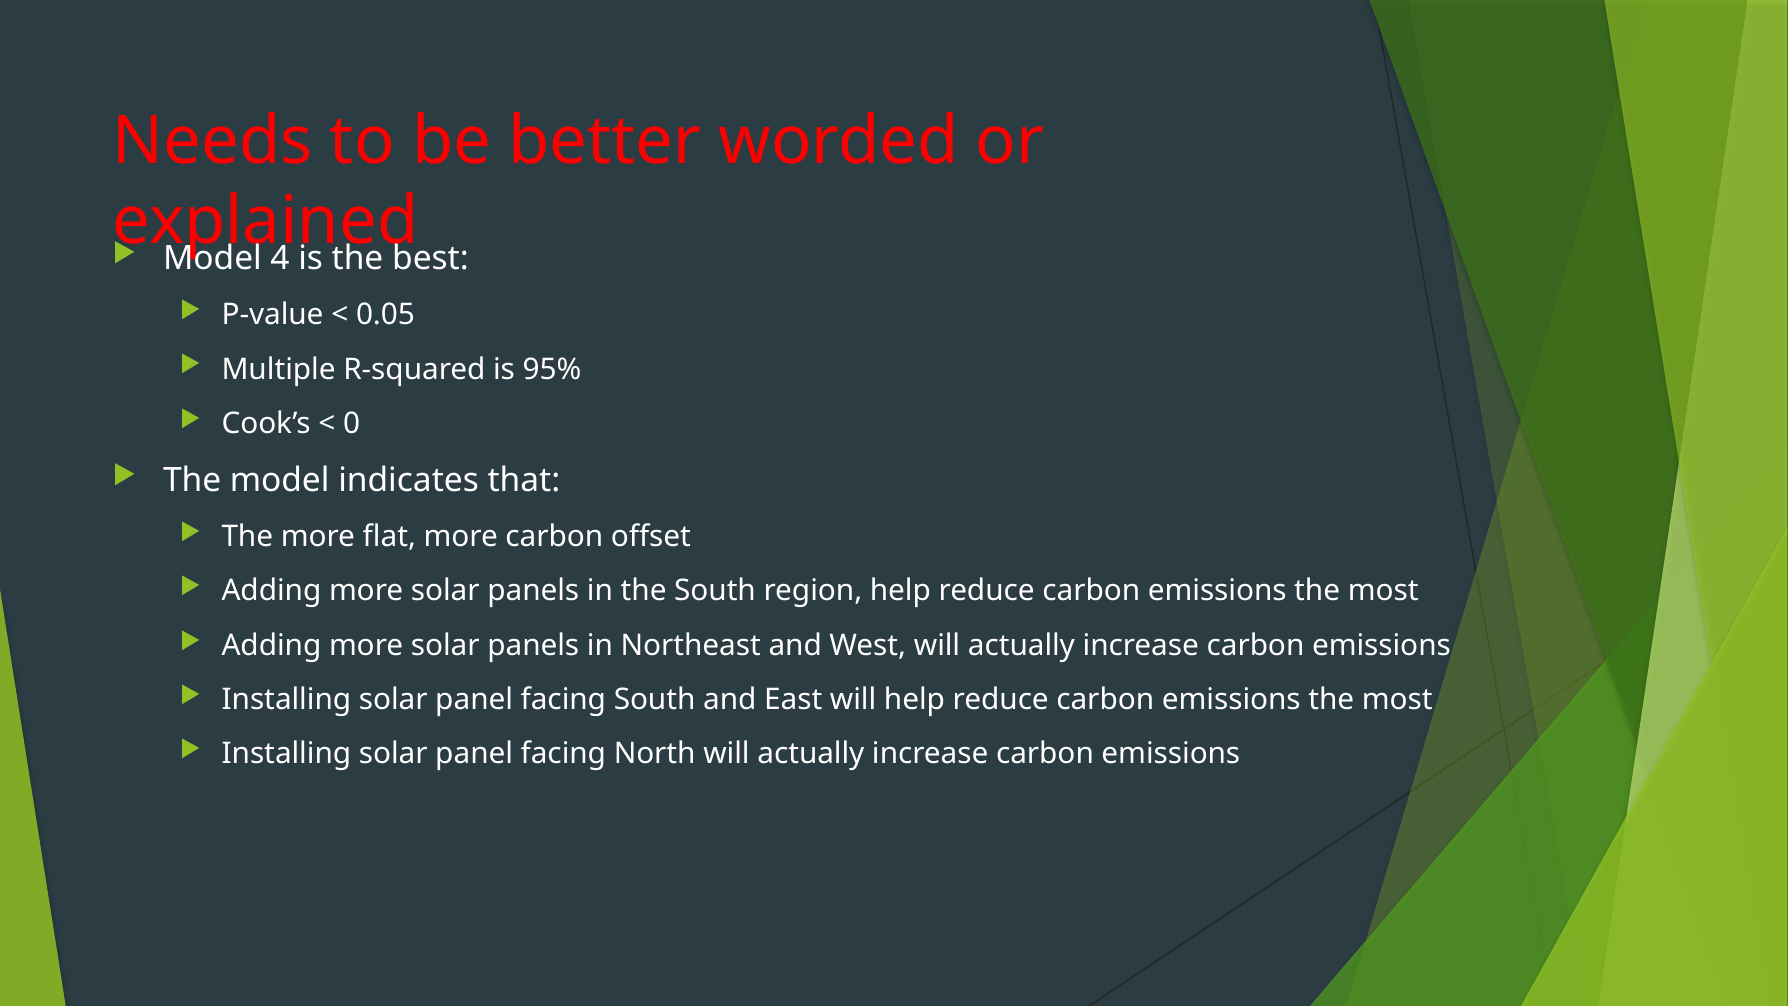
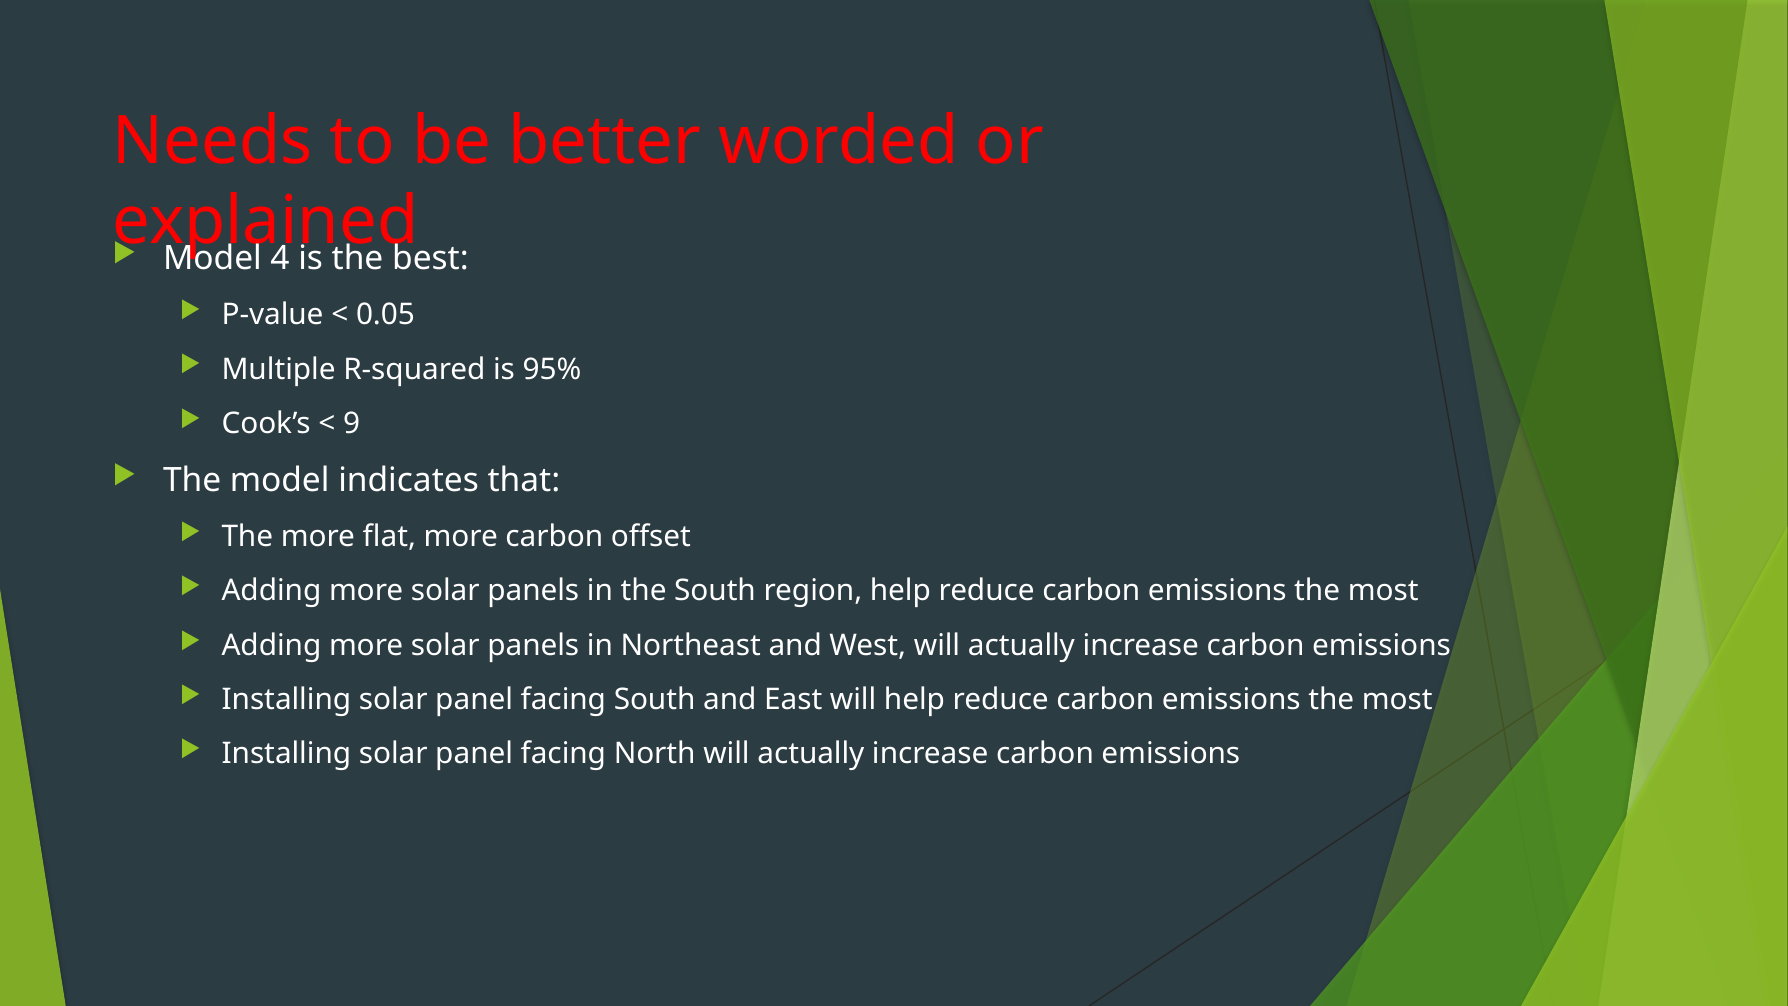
0: 0 -> 9
